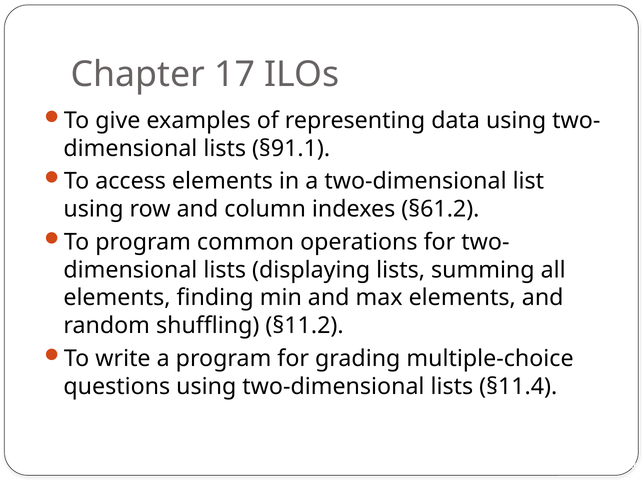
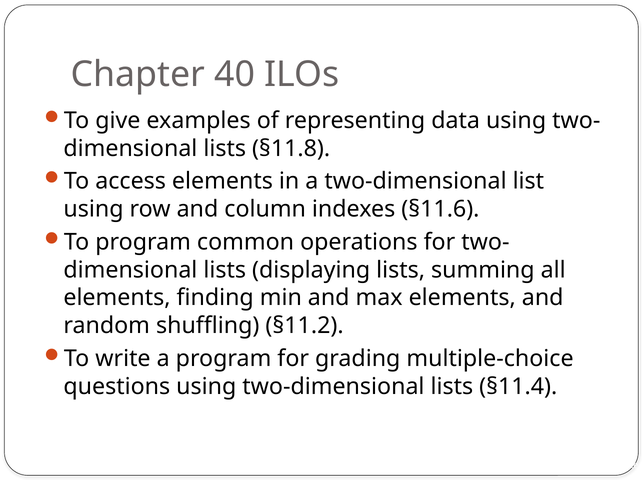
17: 17 -> 40
§91.1: §91.1 -> §11.8
§61.2: §61.2 -> §11.6
